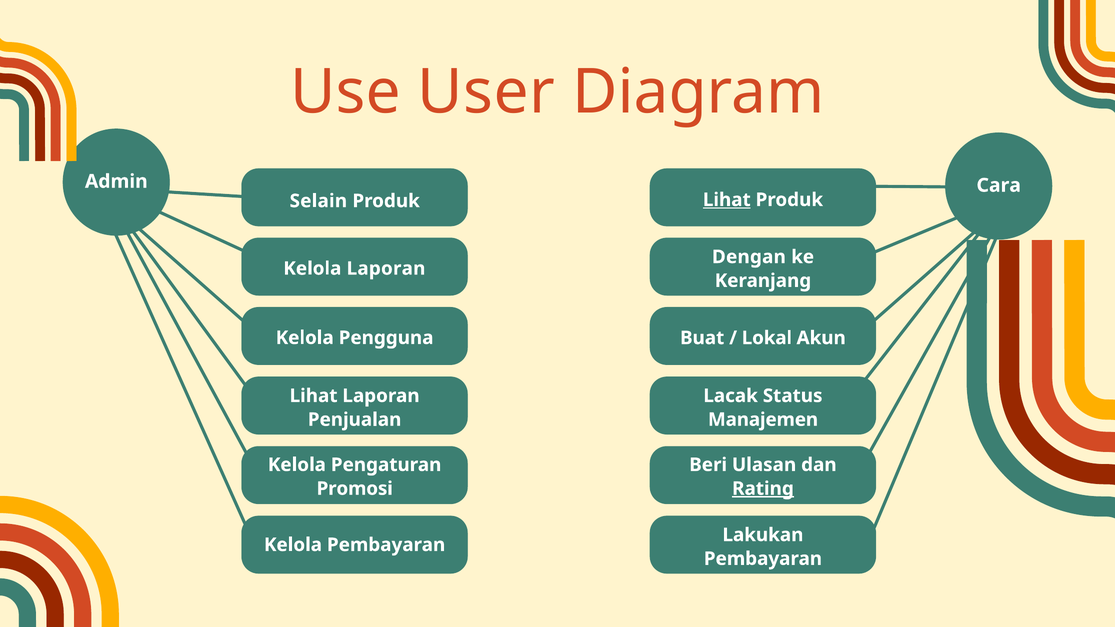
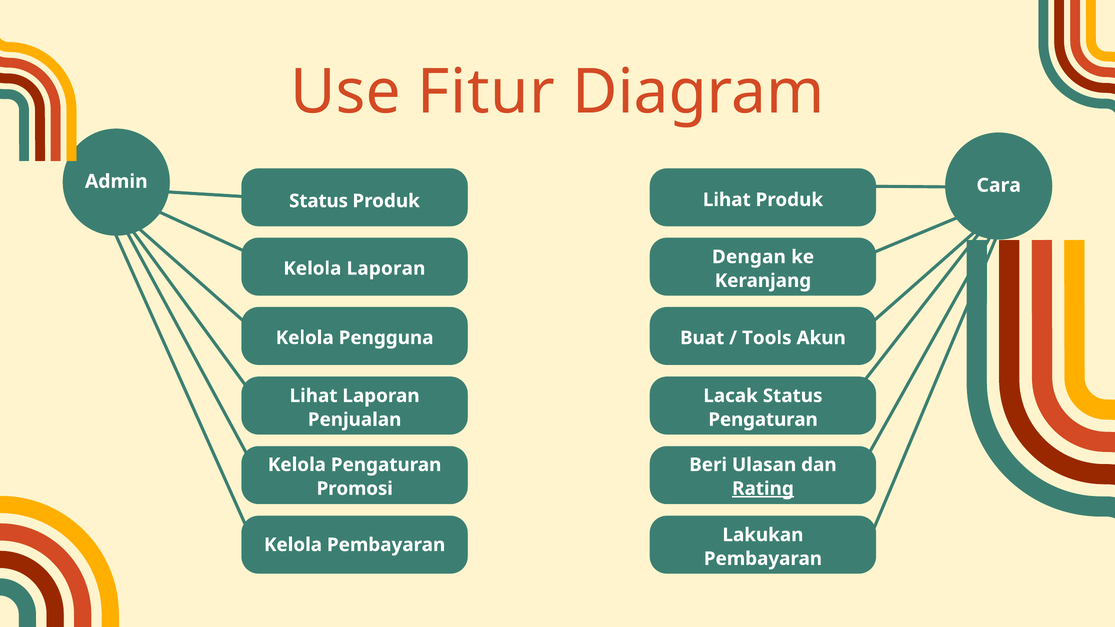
User: User -> Fitur
Lihat at (727, 200) underline: present -> none
Selain at (318, 201): Selain -> Status
Lokal: Lokal -> Tools
Manajemen at (763, 420): Manajemen -> Pengaturan
